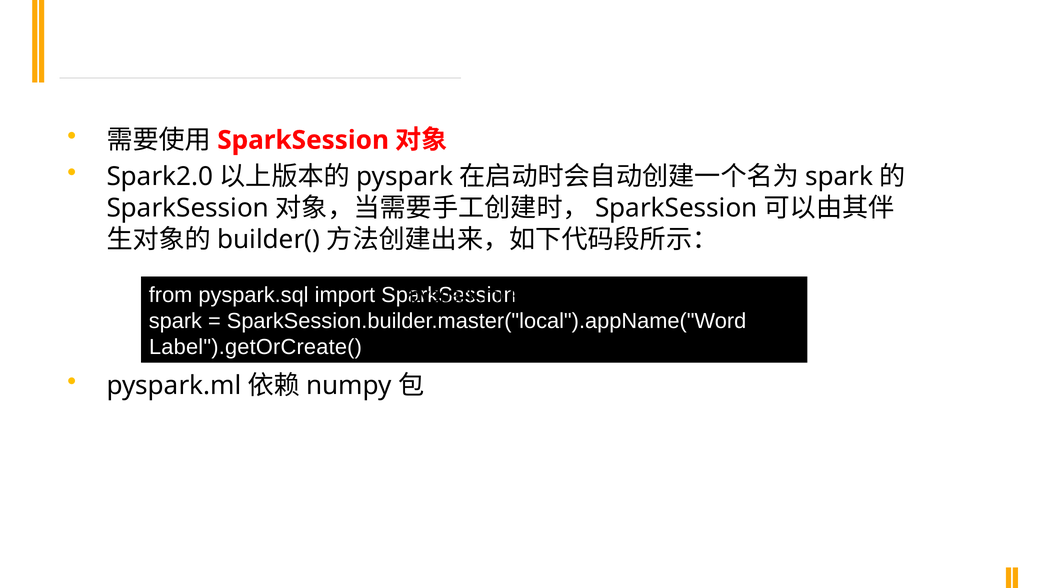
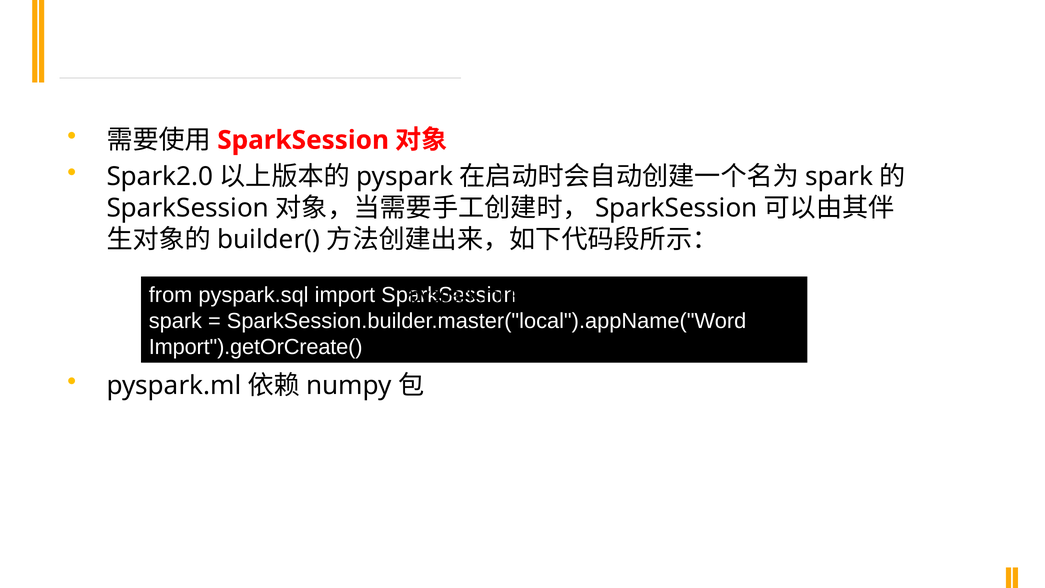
Label").getOrCreate(: Label").getOrCreate( -> Import").getOrCreate(
